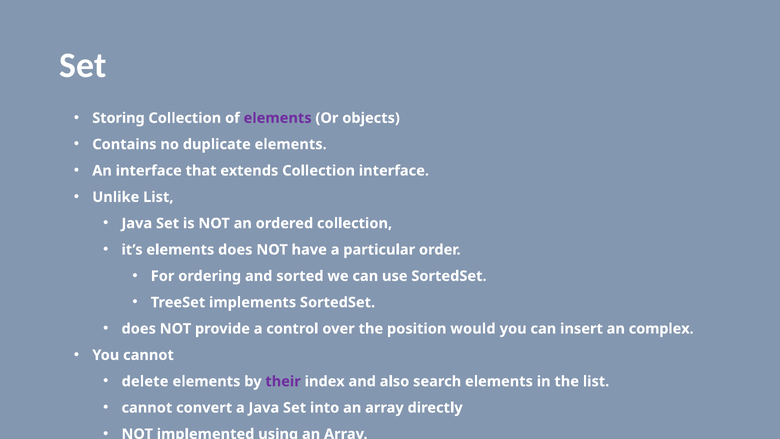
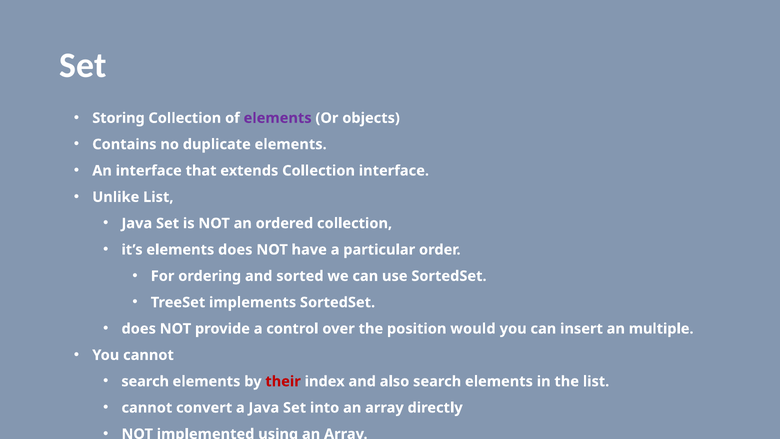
complex: complex -> multiple
delete at (145, 381): delete -> search
their colour: purple -> red
